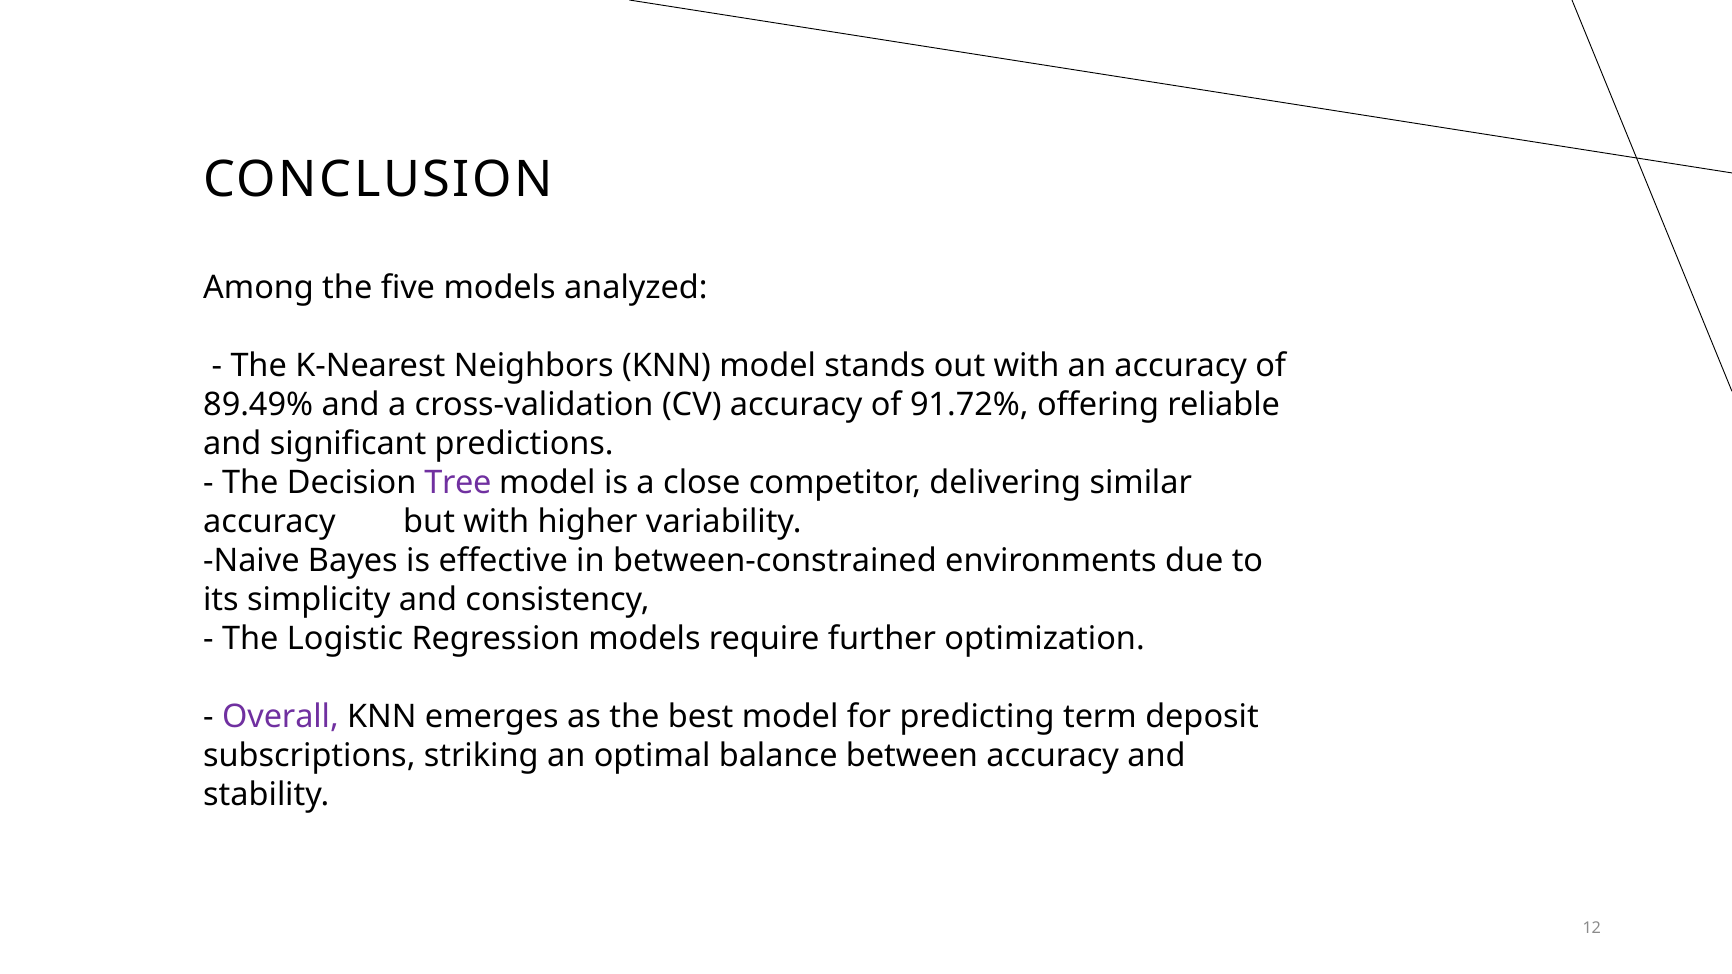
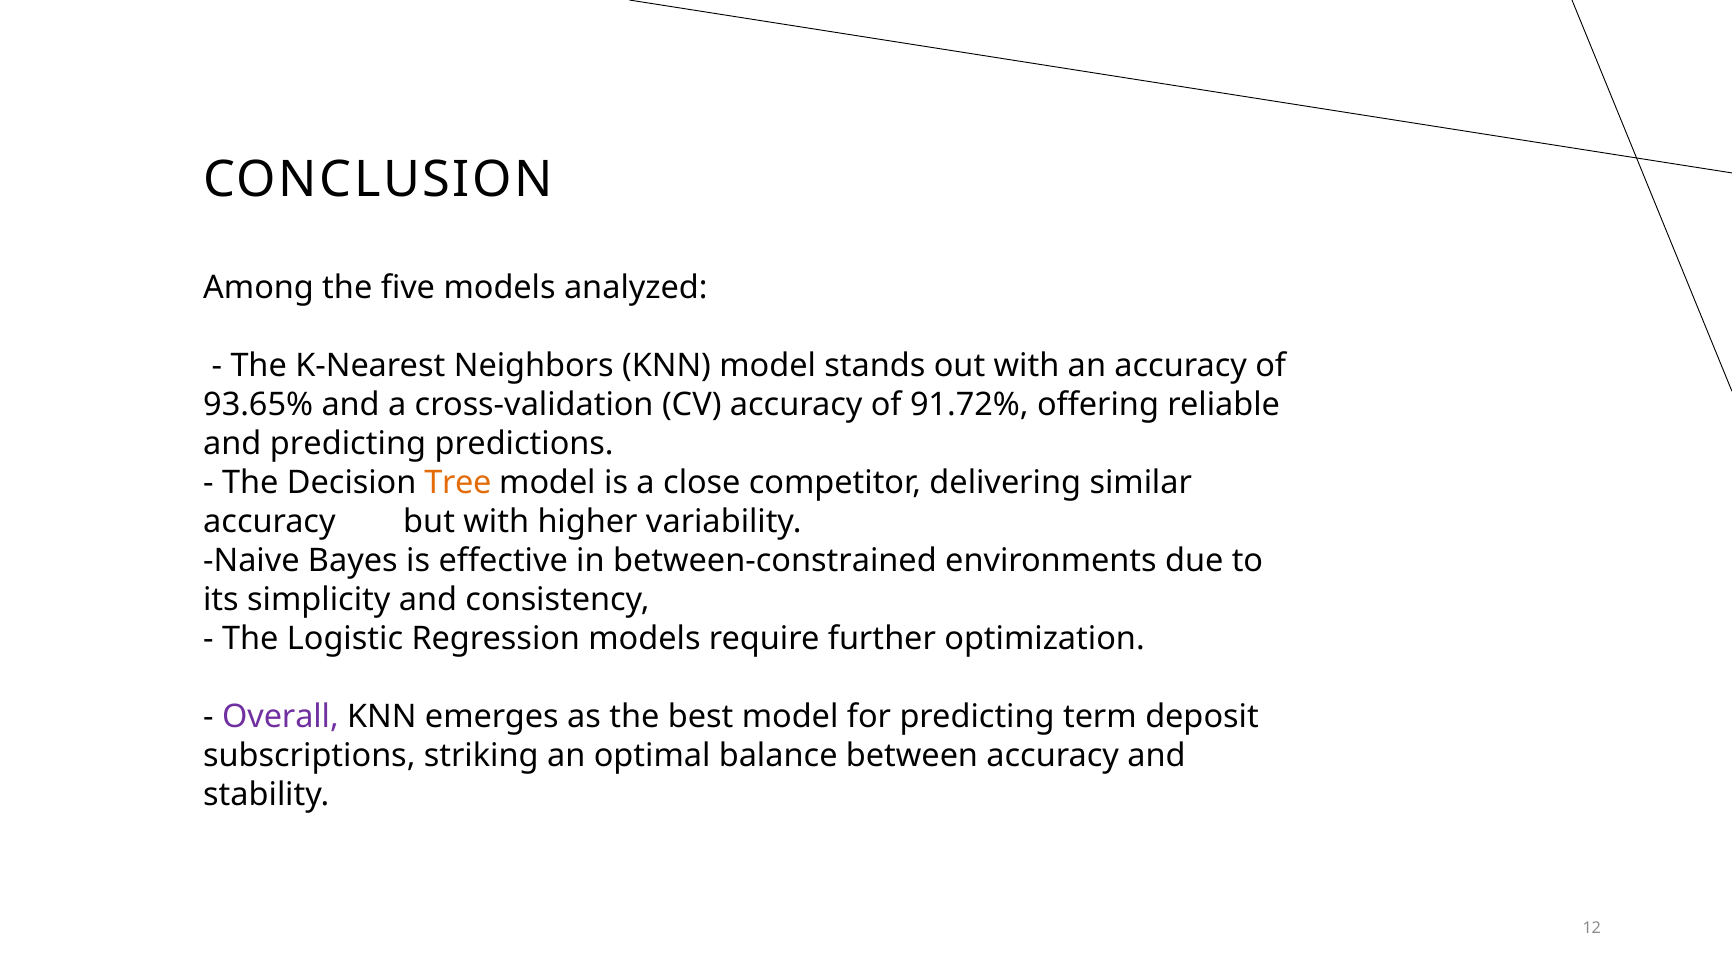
89.49%: 89.49% -> 93.65%
and significant: significant -> predicting
Tree colour: purple -> orange
